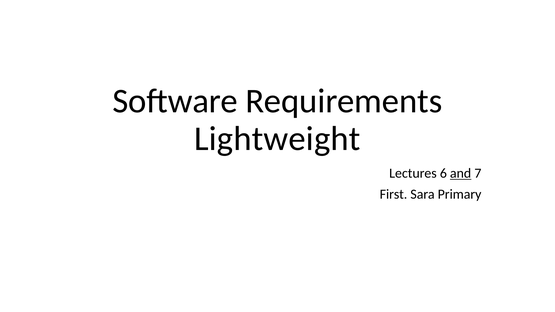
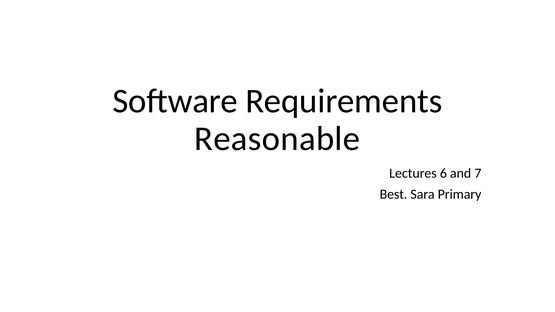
Lightweight: Lightweight -> Reasonable
and underline: present -> none
First: First -> Best
